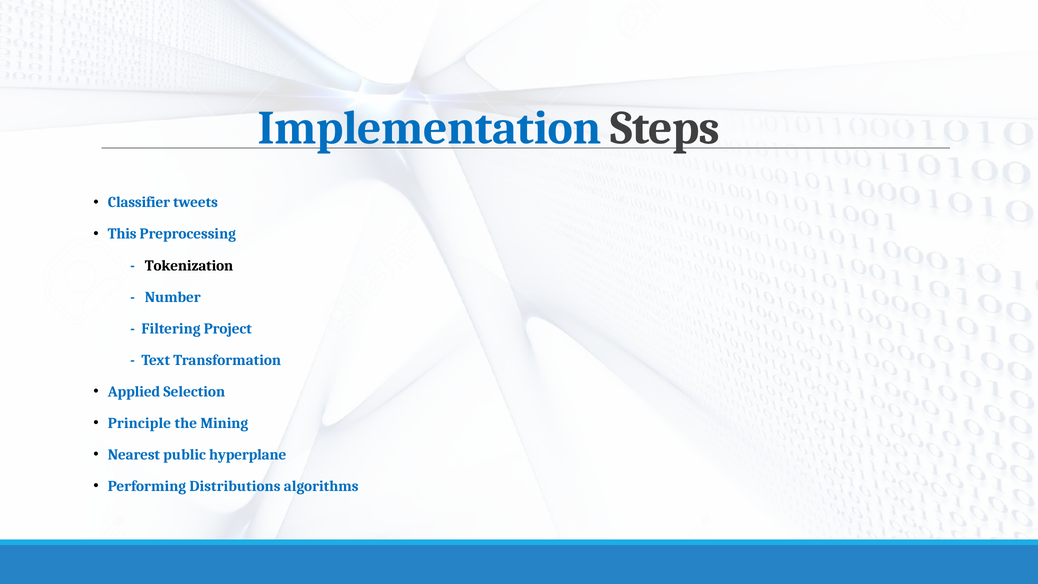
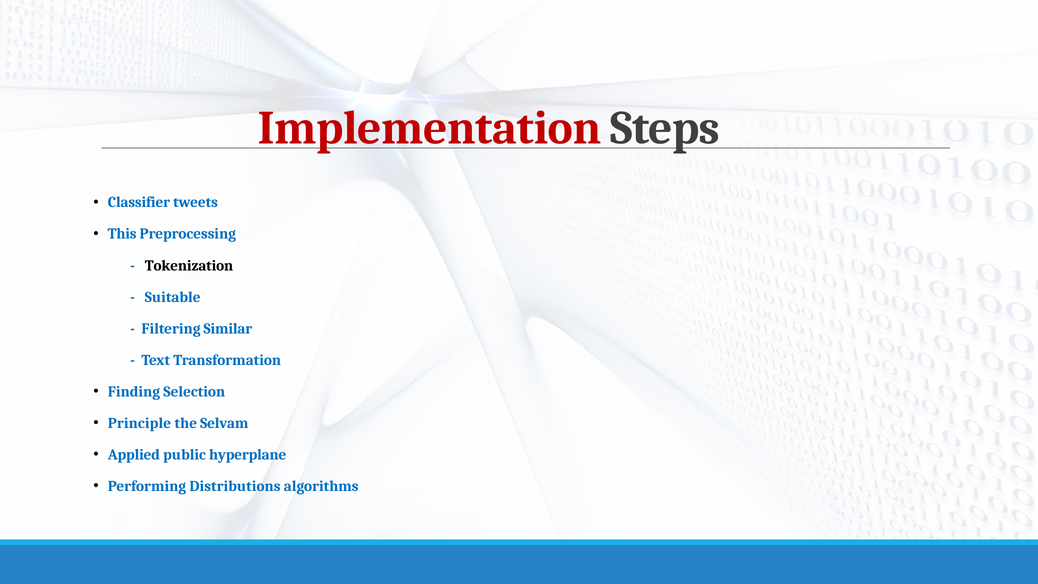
Implementation colour: blue -> red
Number: Number -> Suitable
Project: Project -> Similar
Applied: Applied -> Finding
Mining: Mining -> Selvam
Nearest: Nearest -> Applied
